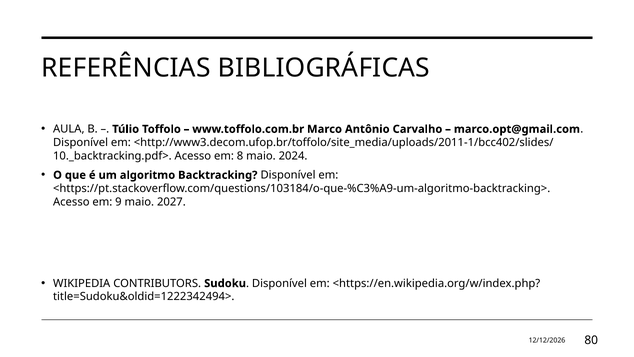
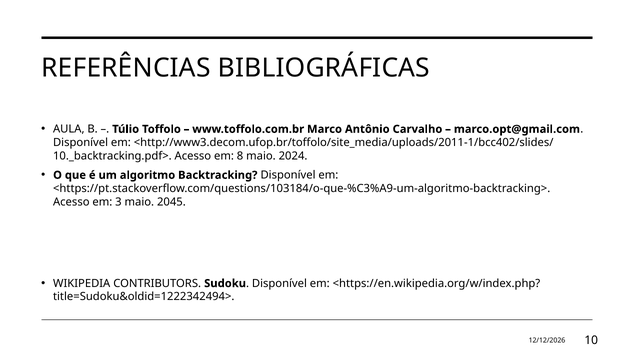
9: 9 -> 3
2027: 2027 -> 2045
80: 80 -> 10
